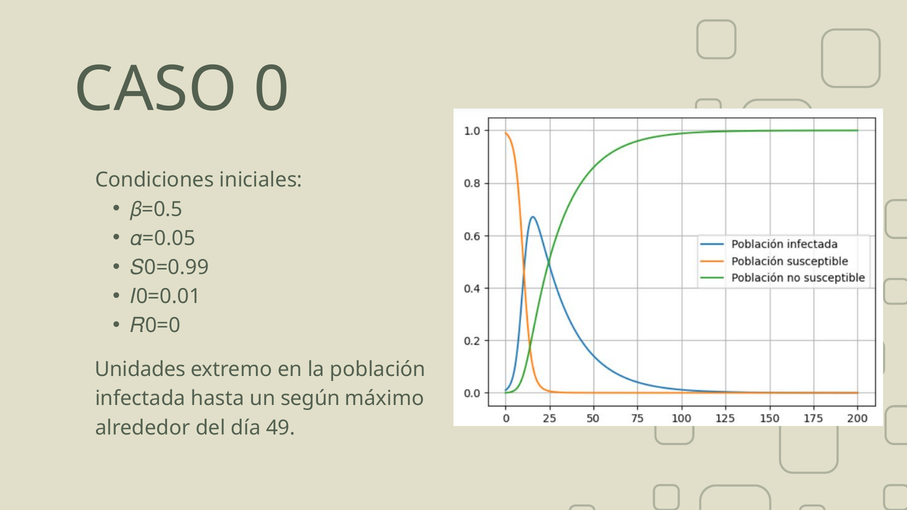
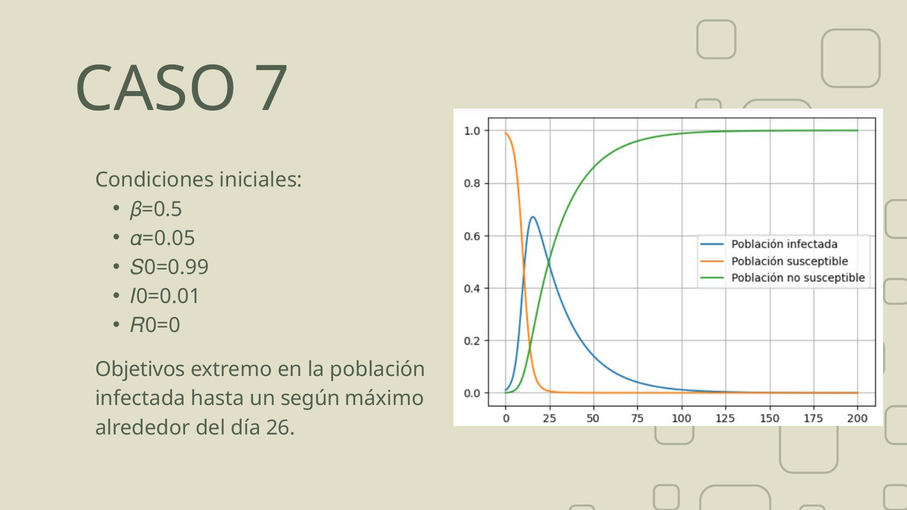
0: 0 -> 7
Unidades: Unidades -> Objetivos
49: 49 -> 26
